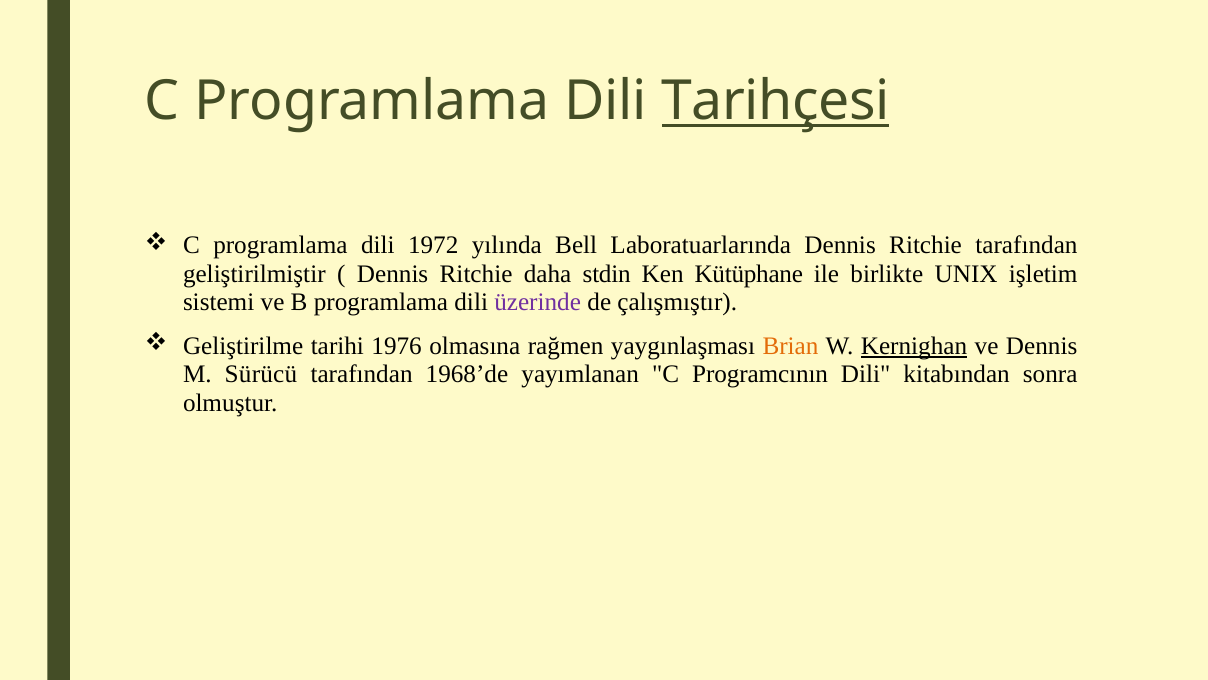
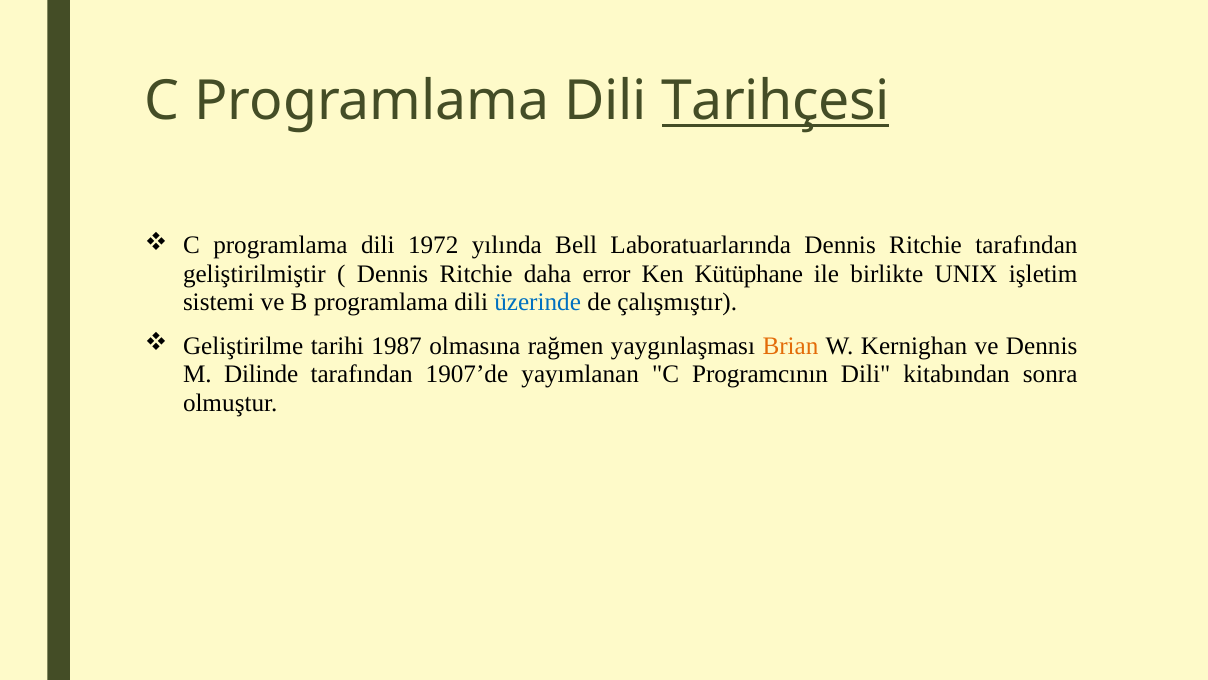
stdin: stdin -> error
üzerinde colour: purple -> blue
1976: 1976 -> 1987
Kernighan underline: present -> none
Sürücü: Sürücü -> Dilinde
1968’de: 1968’de -> 1907’de
